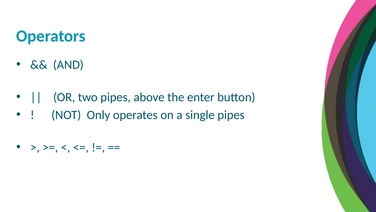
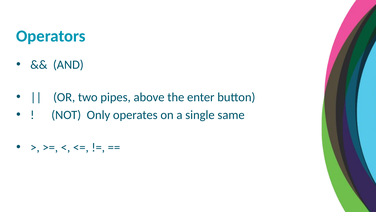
single pipes: pipes -> same
